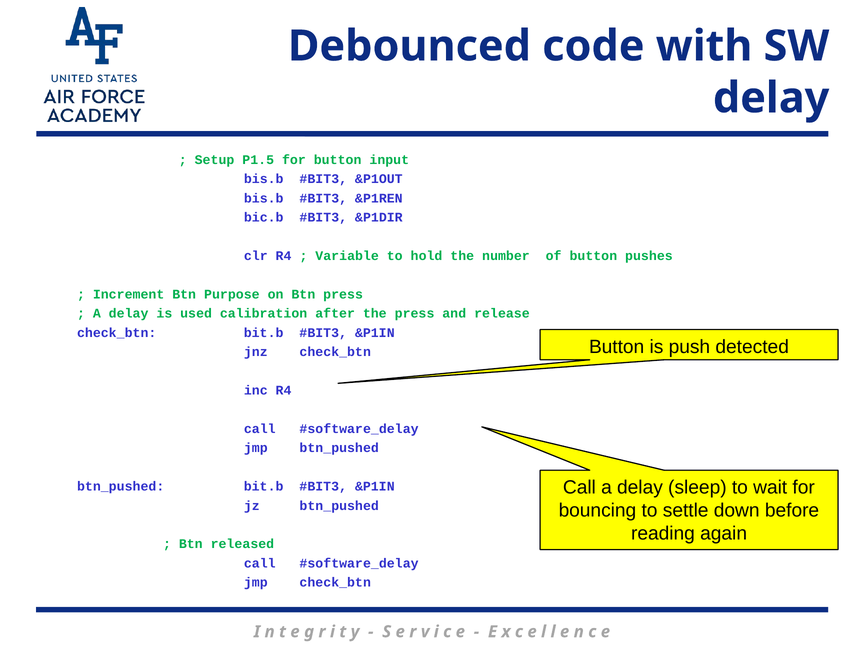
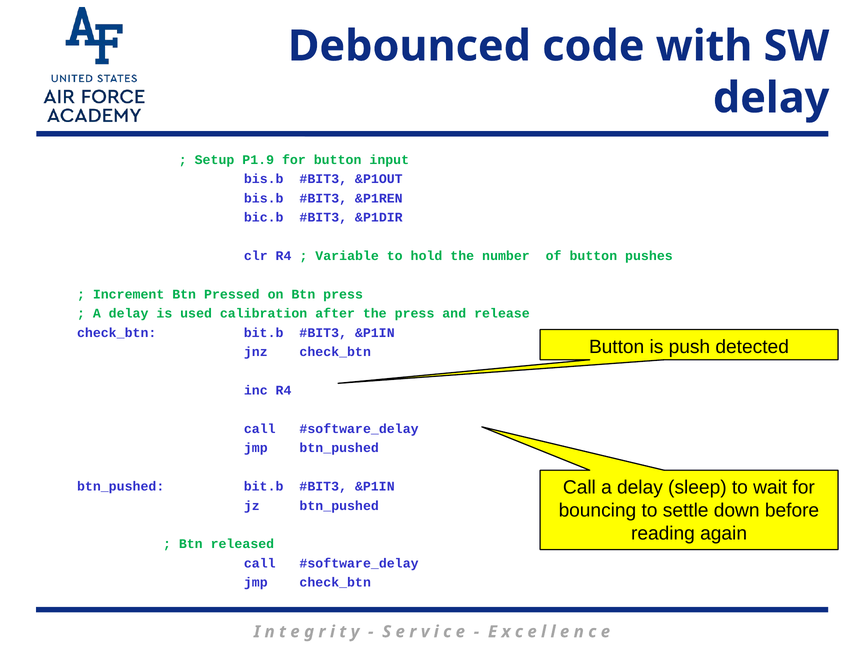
P1.5: P1.5 -> P1.9
Purpose: Purpose -> Pressed
